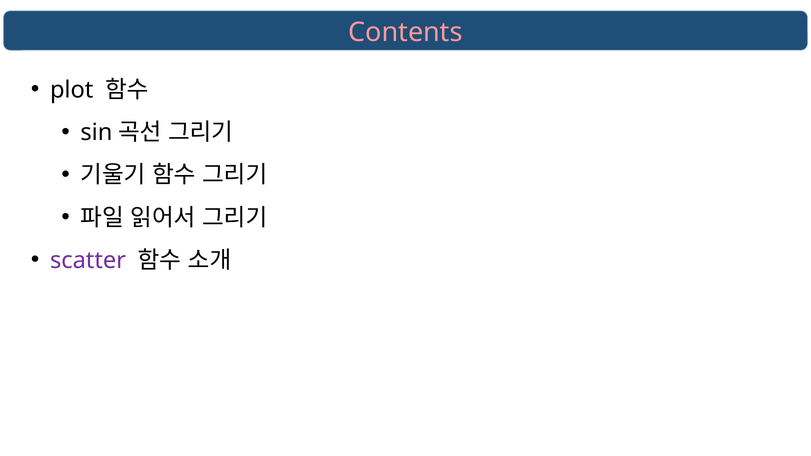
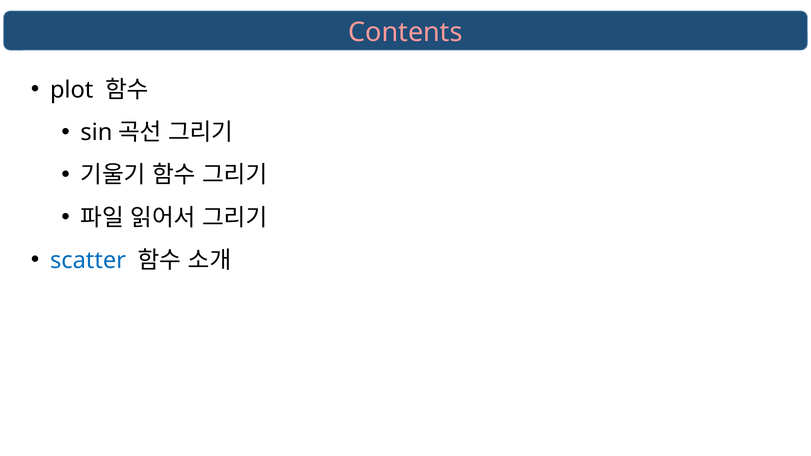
scatter colour: purple -> blue
